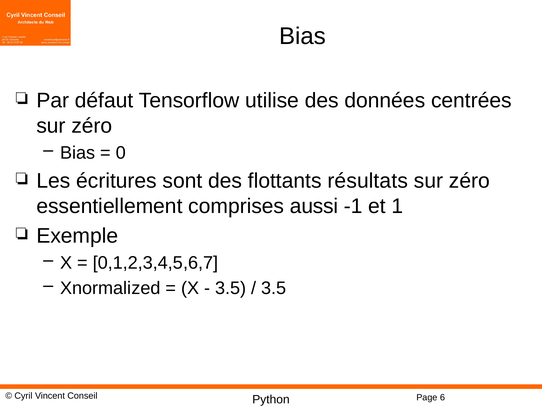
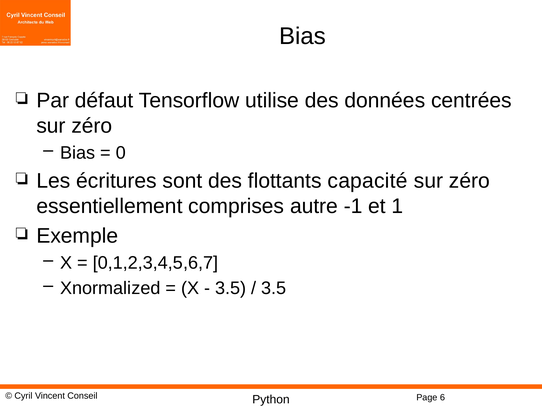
résultats: résultats -> capacité
aussi: aussi -> autre
